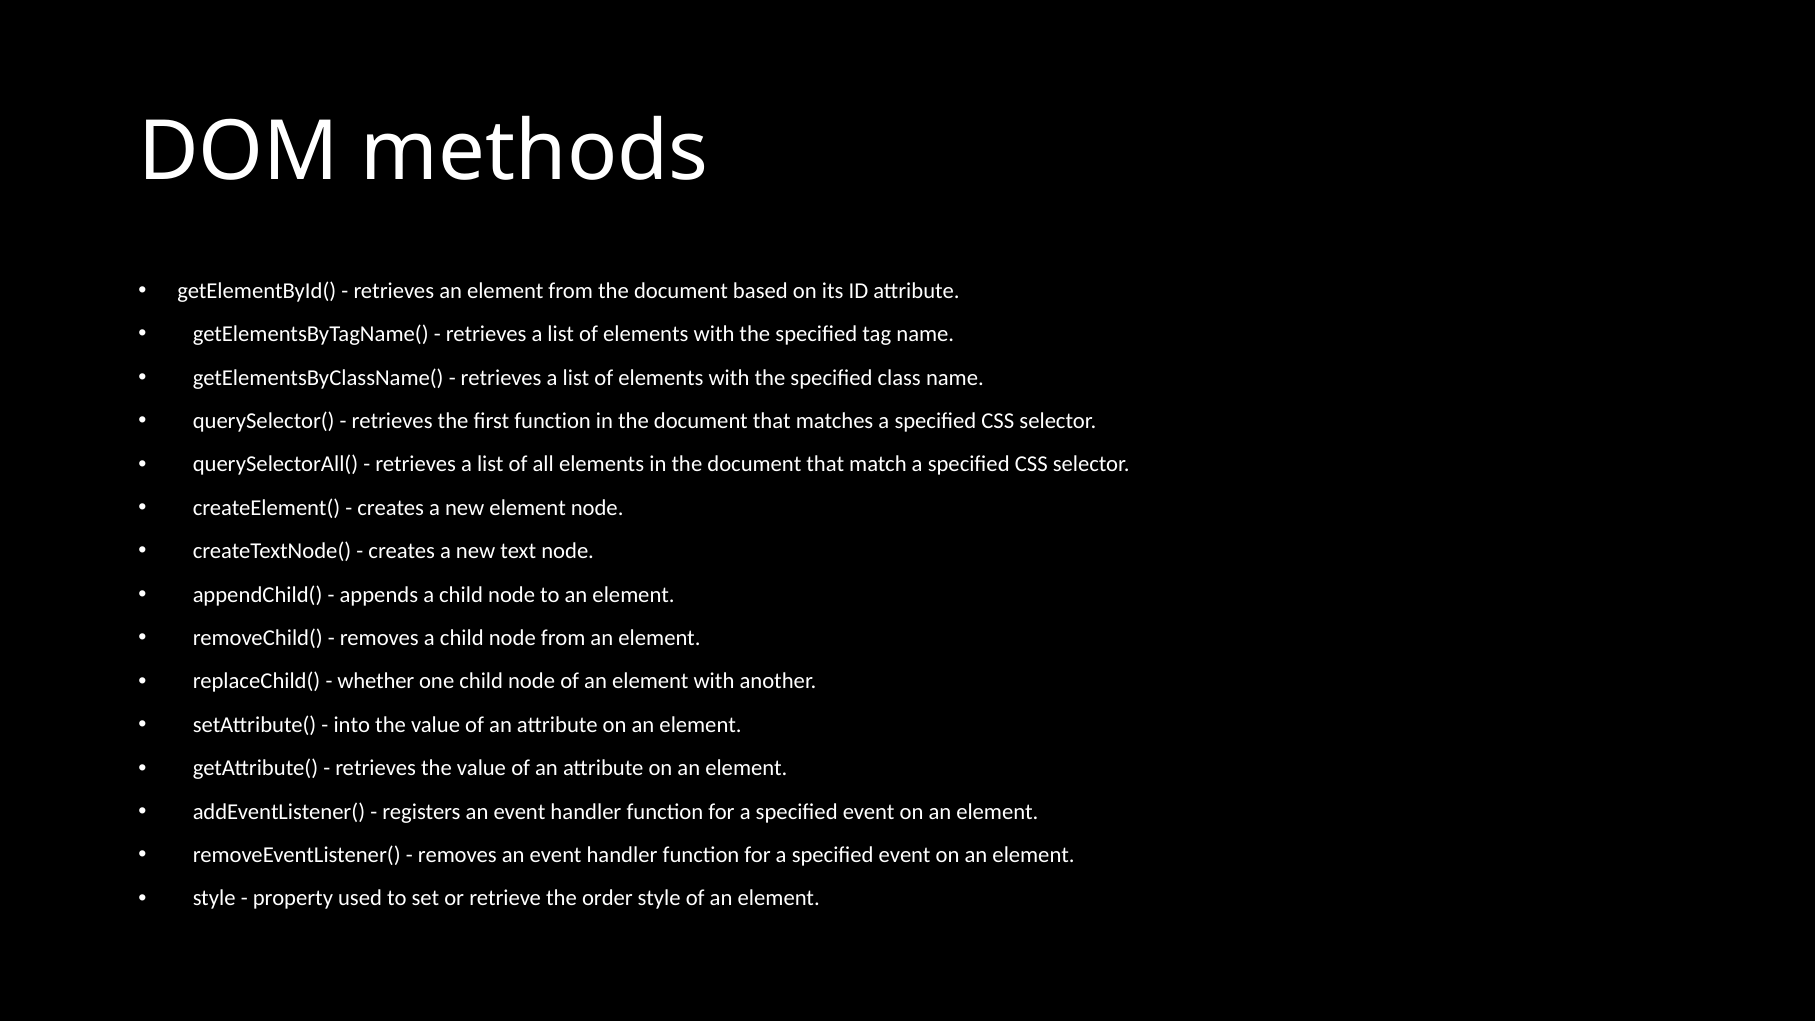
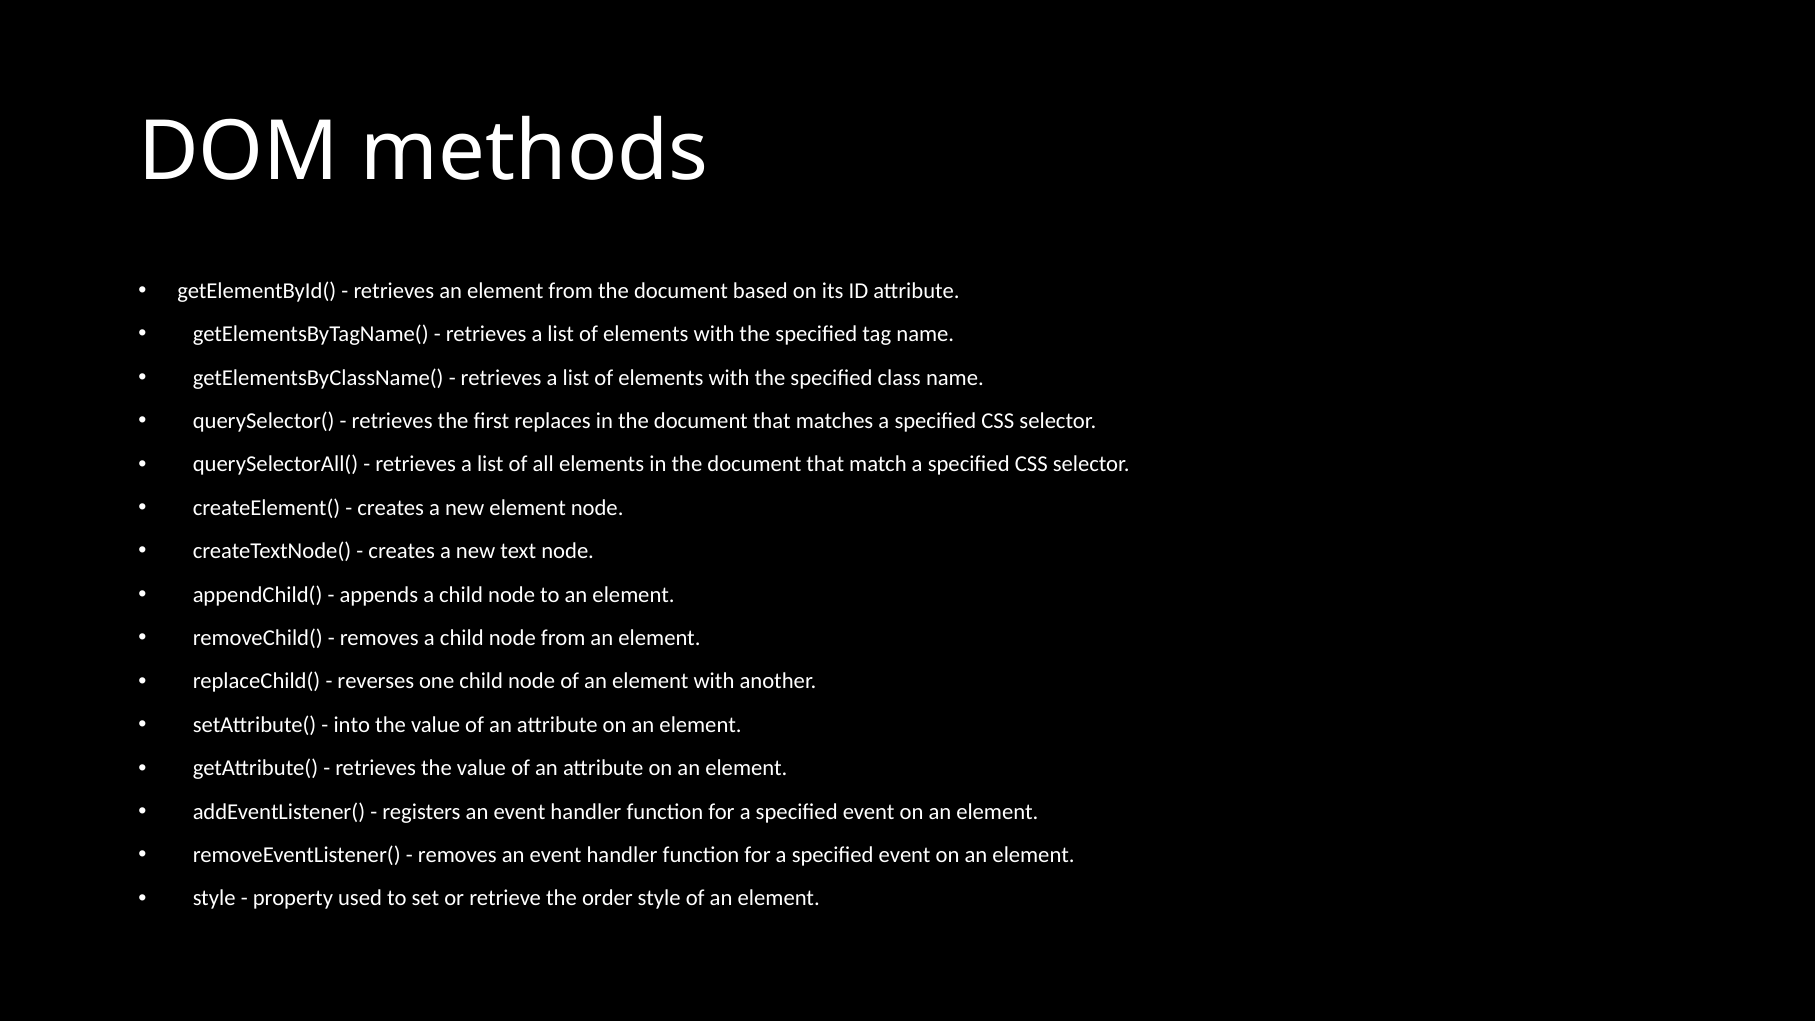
first function: function -> replaces
whether: whether -> reverses
